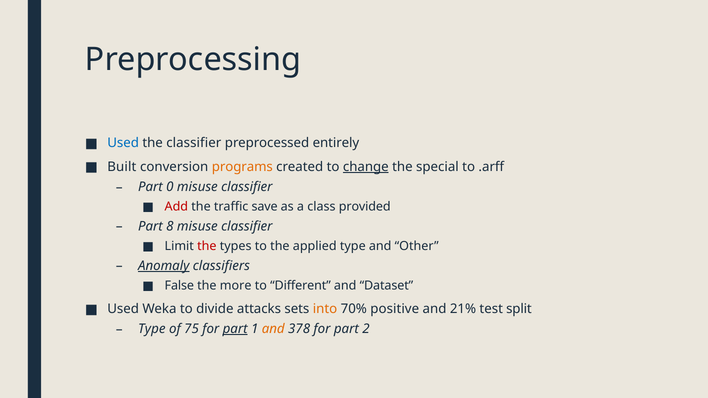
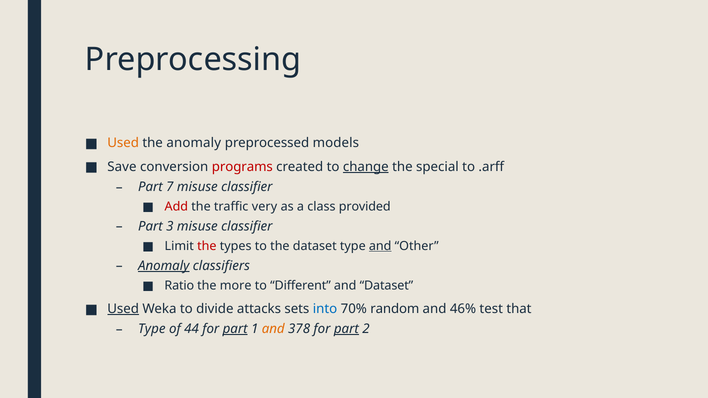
Used at (123, 143) colour: blue -> orange
the classifier: classifier -> anomaly
entirely: entirely -> models
Built: Built -> Save
programs colour: orange -> red
0: 0 -> 7
save: save -> very
8: 8 -> 3
the applied: applied -> dataset
and at (380, 246) underline: none -> present
False: False -> Ratio
Used at (123, 309) underline: none -> present
into colour: orange -> blue
positive: positive -> random
21%: 21% -> 46%
split: split -> that
75: 75 -> 44
part at (346, 329) underline: none -> present
